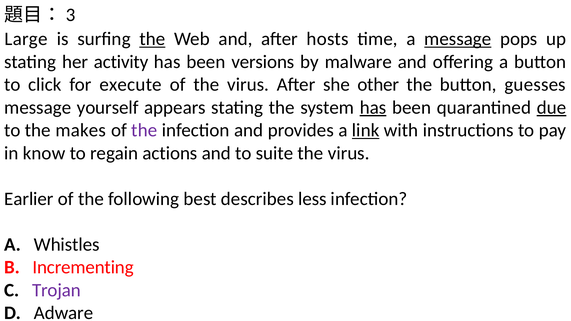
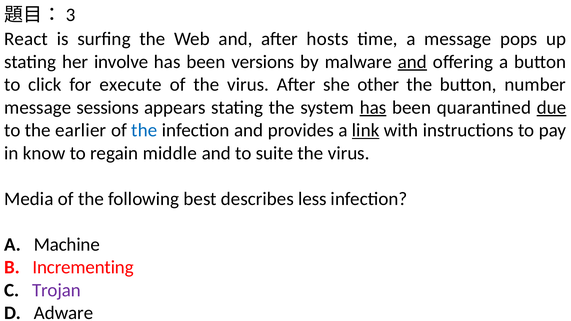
Large: Large -> React
the at (152, 39) underline: present -> none
message at (458, 39) underline: present -> none
activity: activity -> involve
and at (412, 62) underline: none -> present
guesses: guesses -> number
yourself: yourself -> sessions
makes: makes -> earlier
the at (144, 130) colour: purple -> blue
actions: actions -> middle
Earlier: Earlier -> Media
Whistles: Whistles -> Machine
